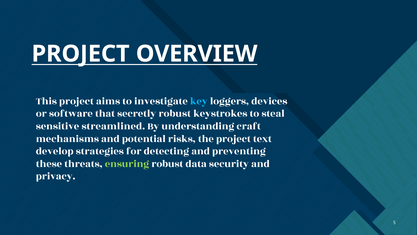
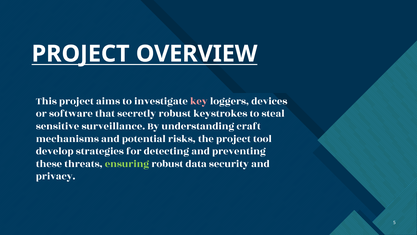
key colour: light blue -> pink
streamlined: streamlined -> surveillance
text: text -> tool
